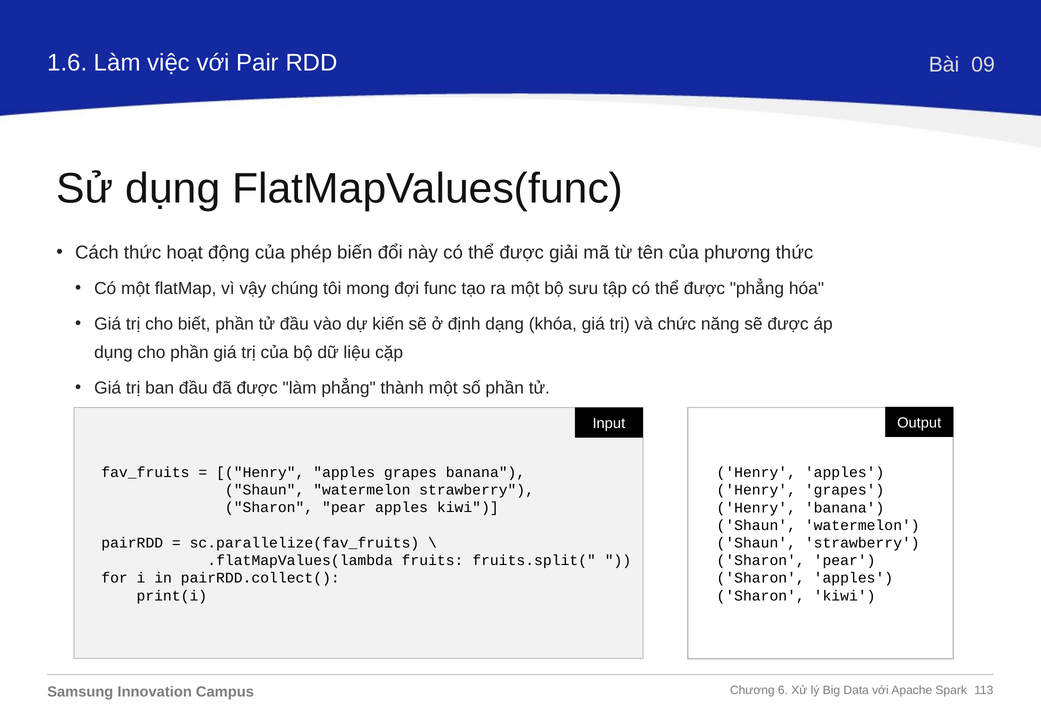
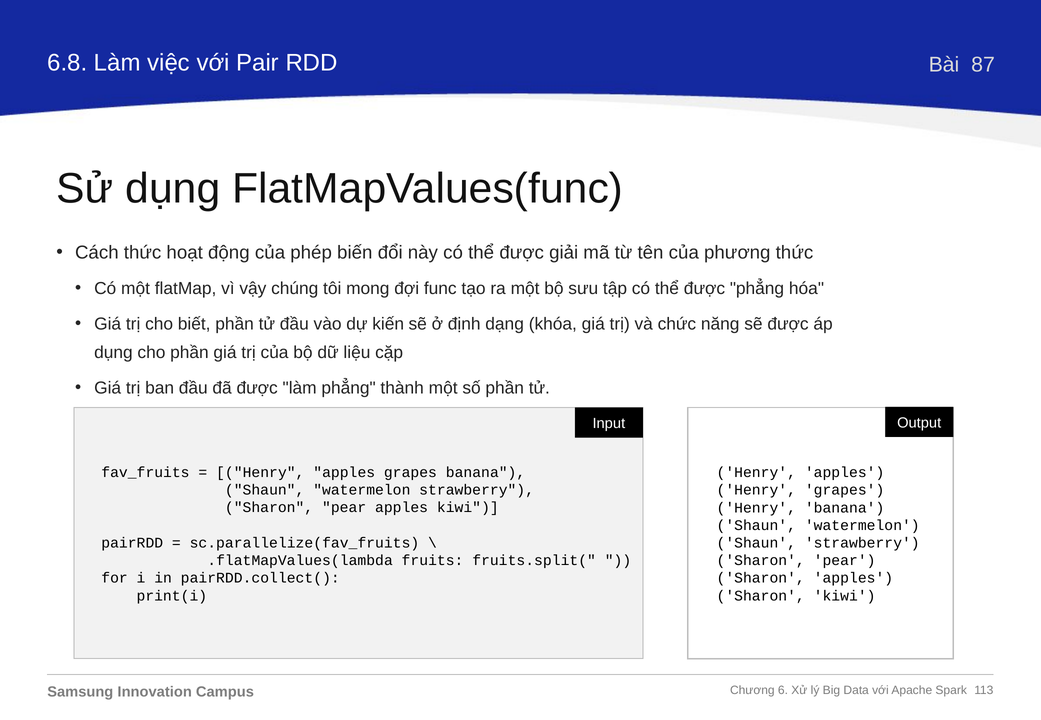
1.6: 1.6 -> 6.8
09: 09 -> 87
